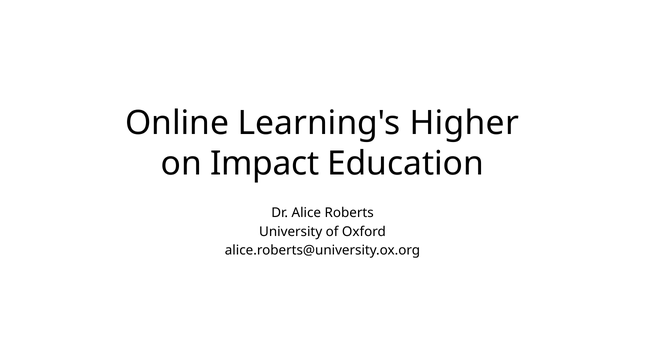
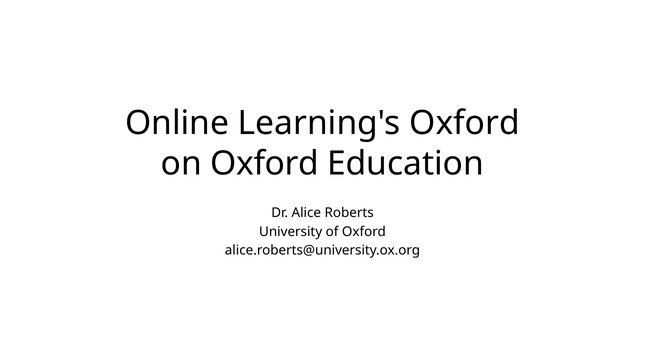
Learning's Higher: Higher -> Oxford
on Impact: Impact -> Oxford
